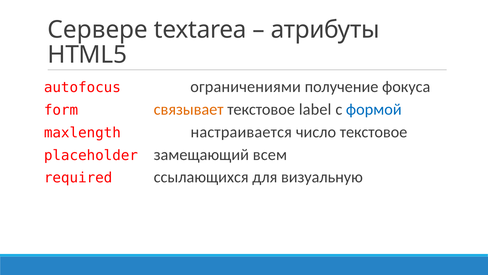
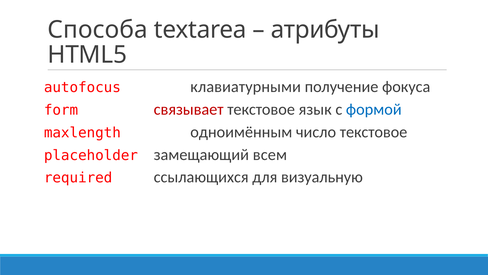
Сервере: Сервере -> Способа
ограничениями: ограничениями -> клавиатурными
связывает colour: orange -> red
label: label -> язык
настраивается: настраивается -> одноимённым
